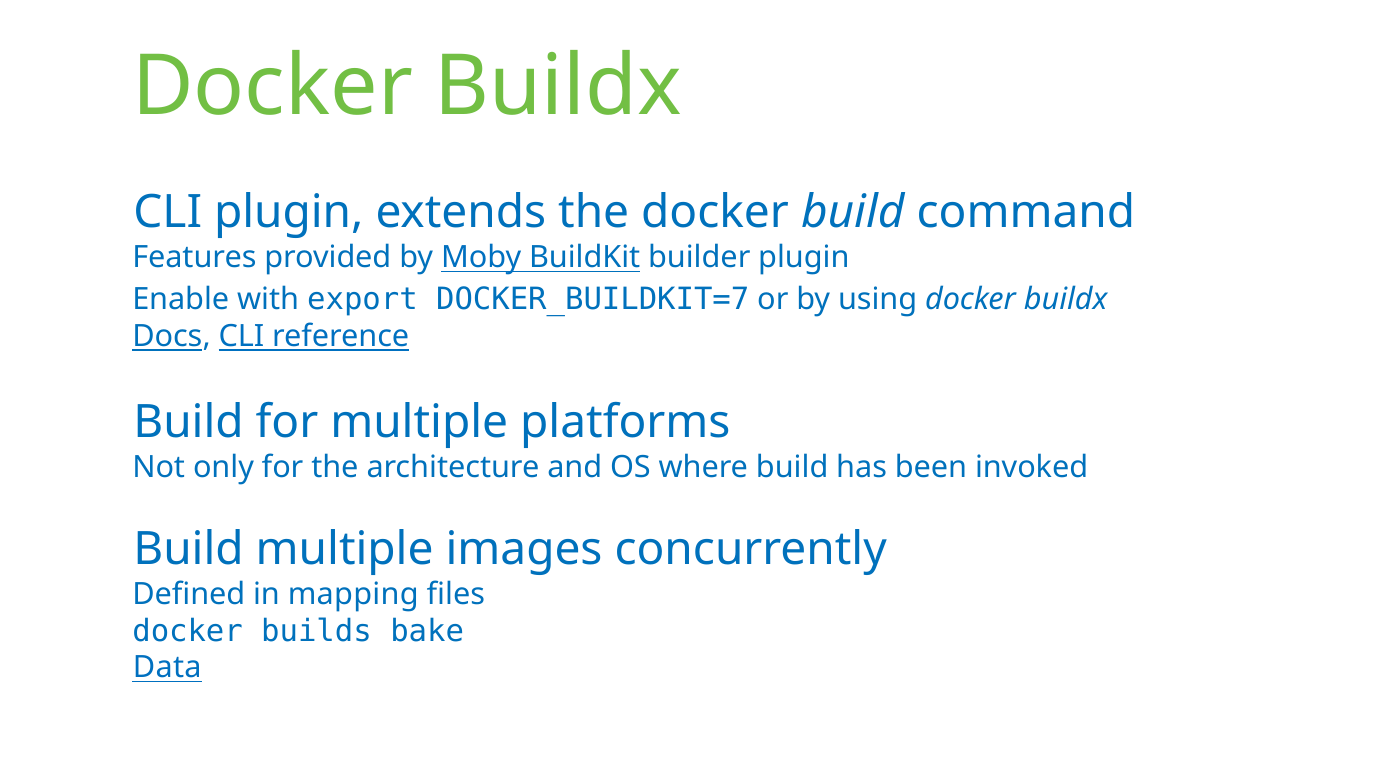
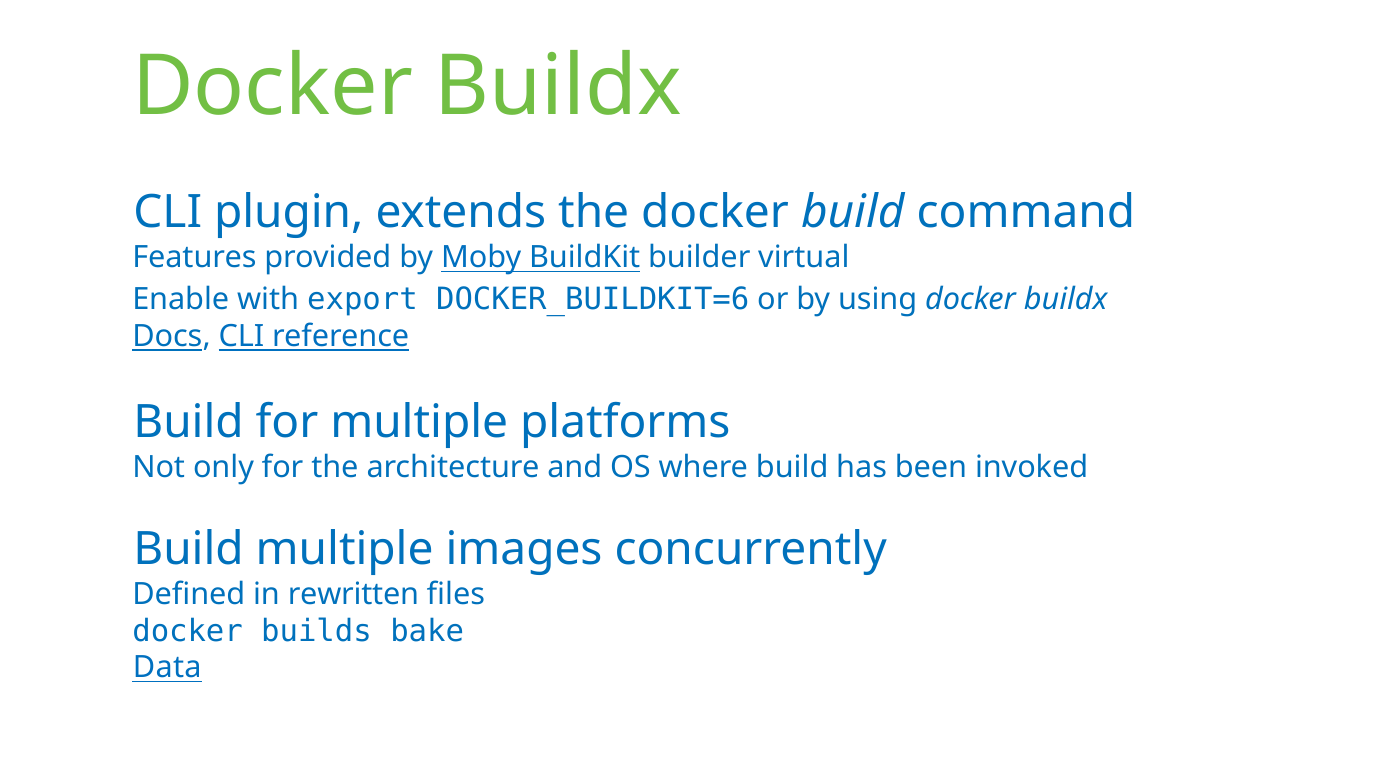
builder plugin: plugin -> virtual
DOCKER_BUILDKIT=7: DOCKER_BUILDKIT=7 -> DOCKER_BUILDKIT=6
mapping: mapping -> rewritten
